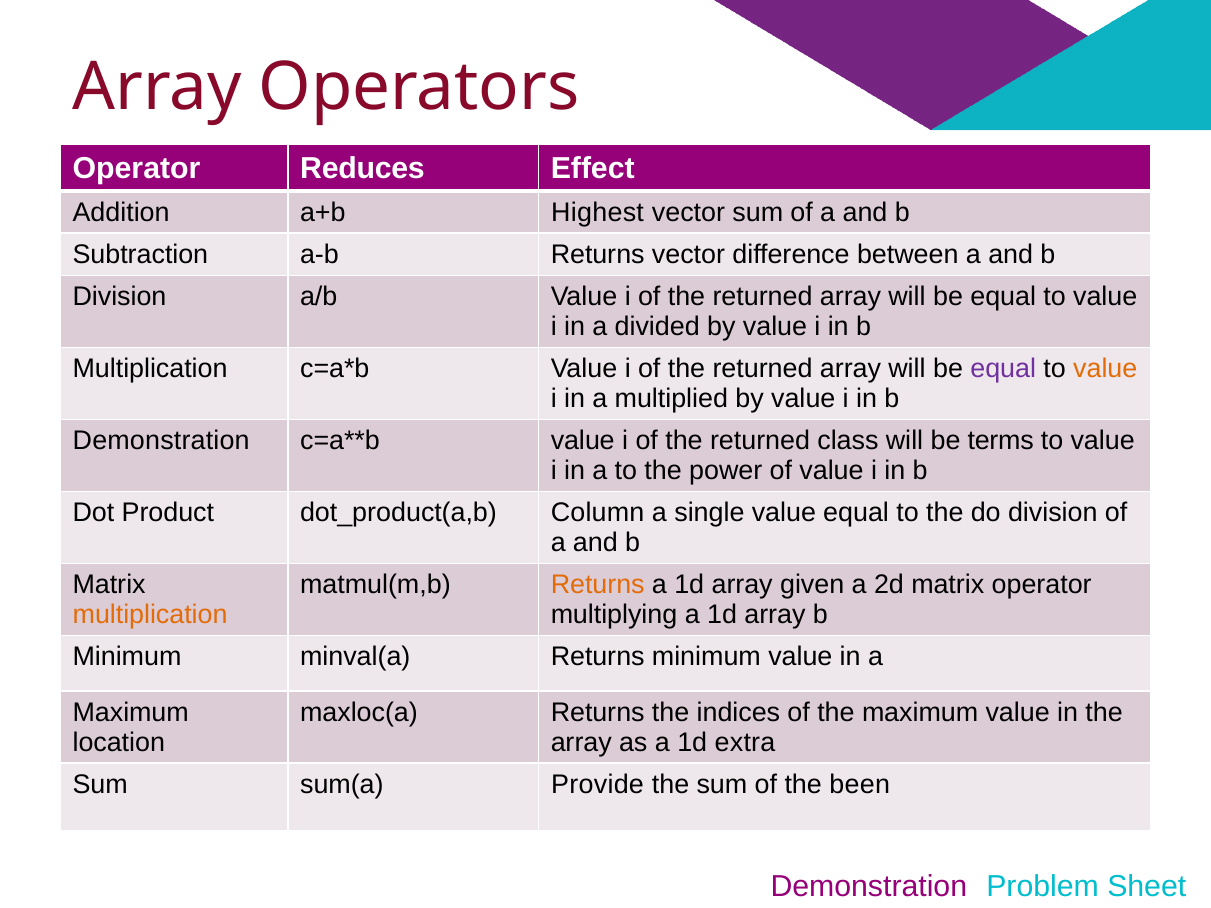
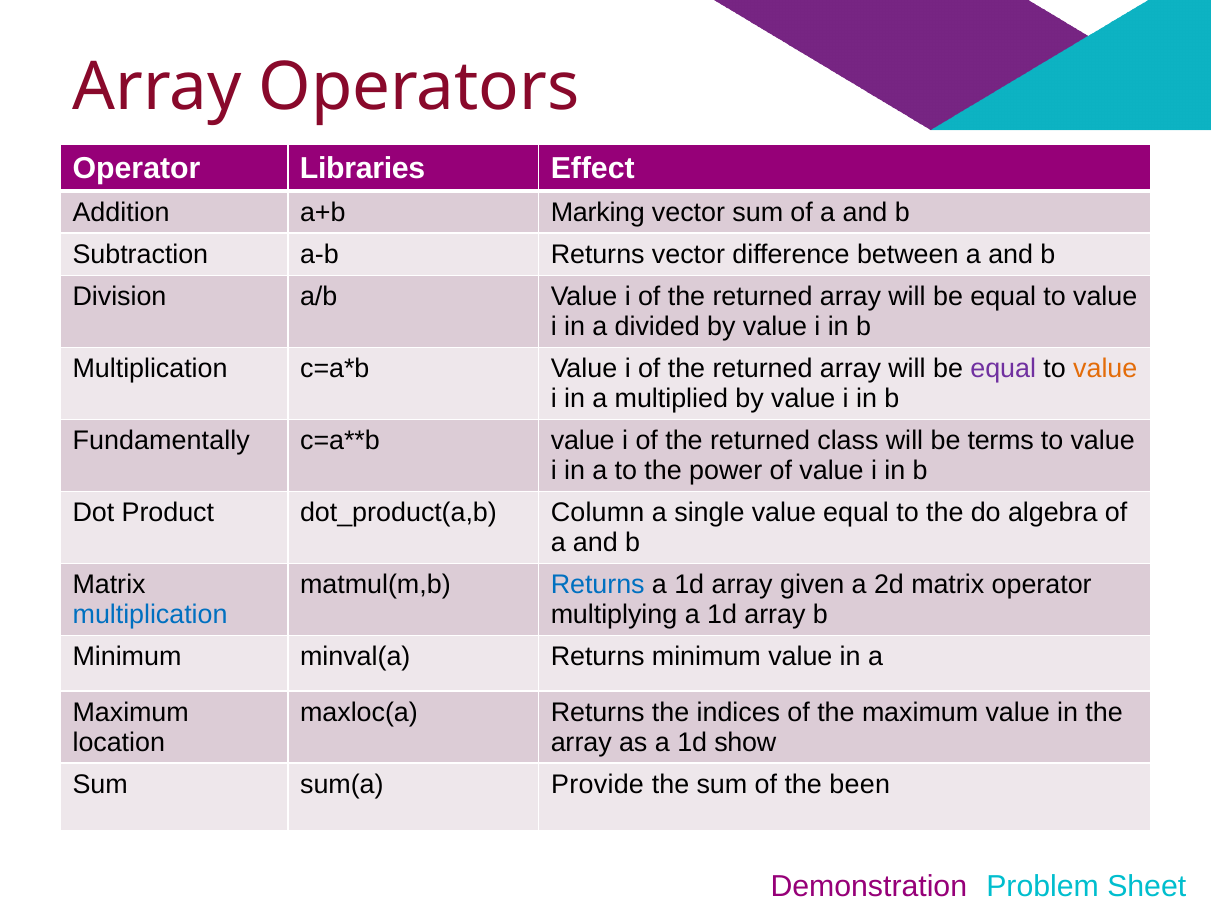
Reduces: Reduces -> Libraries
Highest: Highest -> Marking
Demonstration at (161, 441): Demonstration -> Fundamentally
do division: division -> algebra
Returns at (598, 585) colour: orange -> blue
multiplication at (150, 615) colour: orange -> blue
extra: extra -> show
